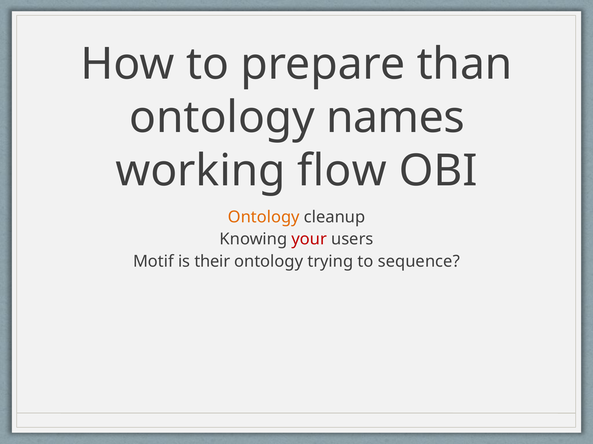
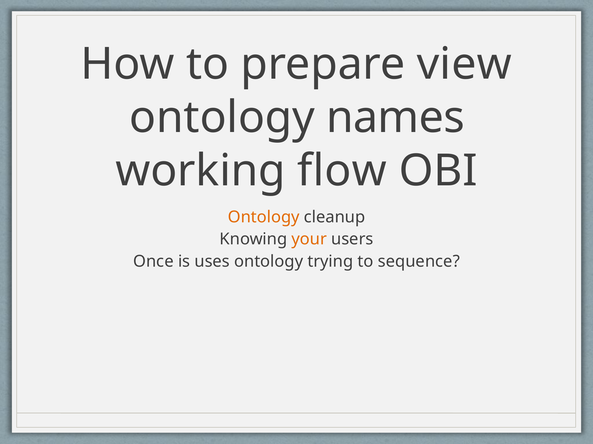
than: than -> view
your colour: red -> orange
Motif: Motif -> Once
their: their -> uses
